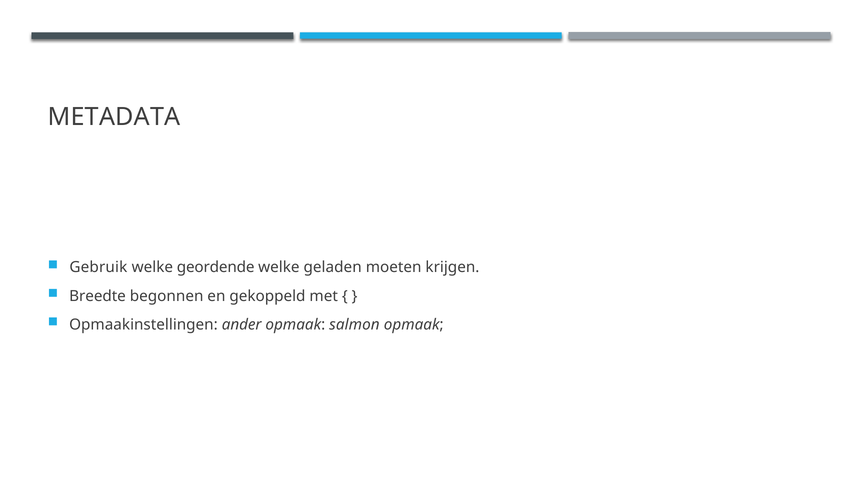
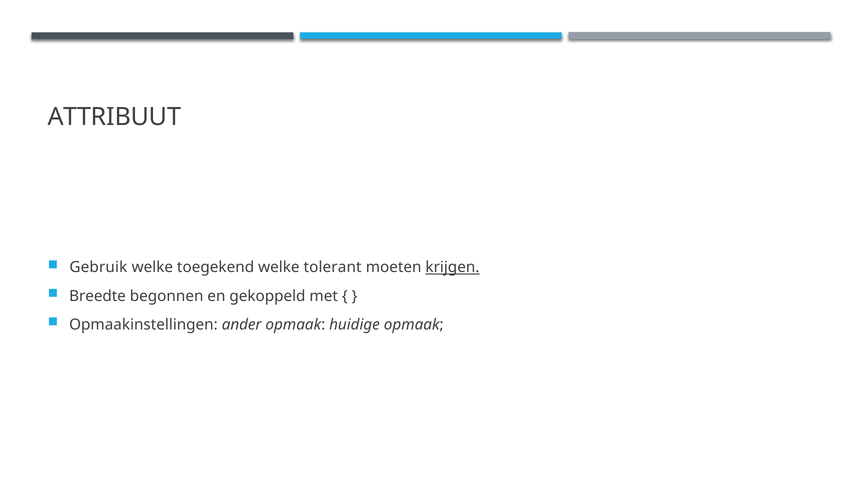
METADATA: METADATA -> ATTRIBUUT
geordende: geordende -> toegekend
geladen: geladen -> tolerant
krijgen underline: none -> present
salmon: salmon -> huidige
